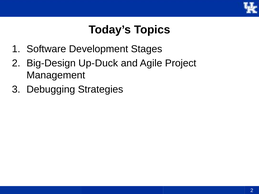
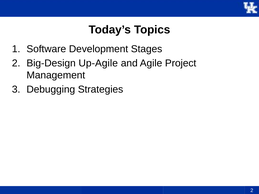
Up-Duck: Up-Duck -> Up-Agile
